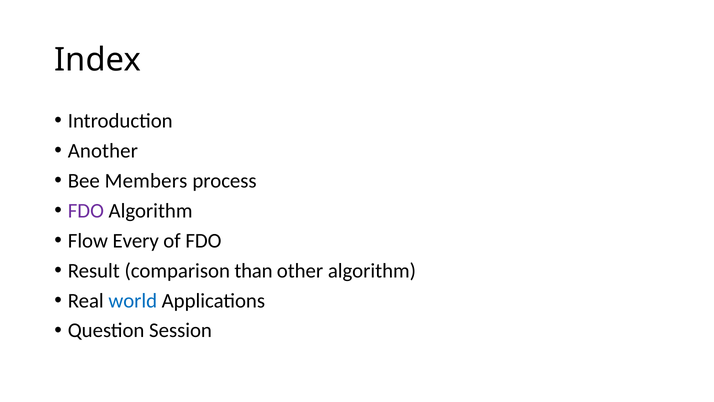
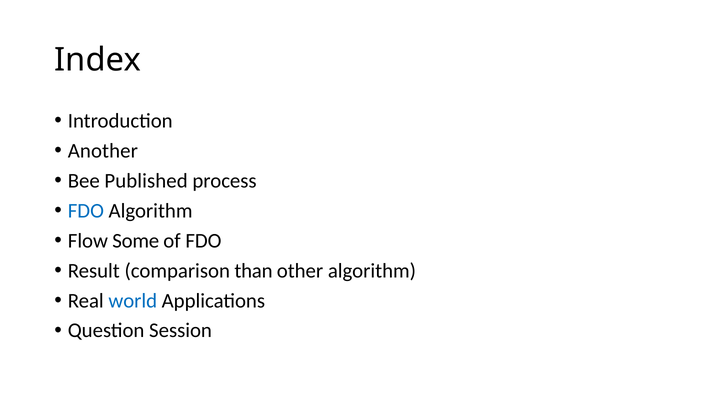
Members: Members -> Published
FDO at (86, 211) colour: purple -> blue
Every: Every -> Some
